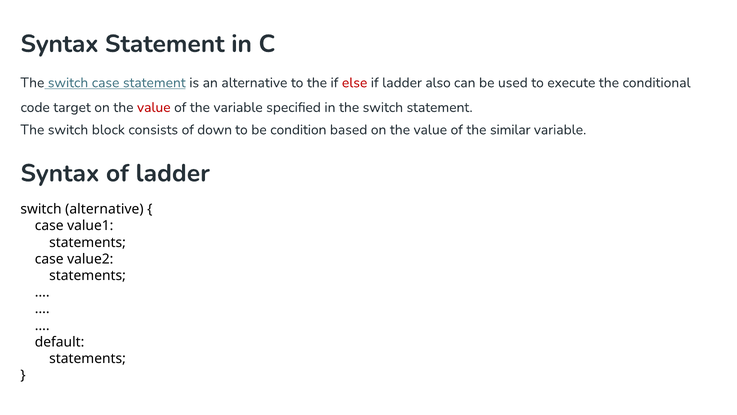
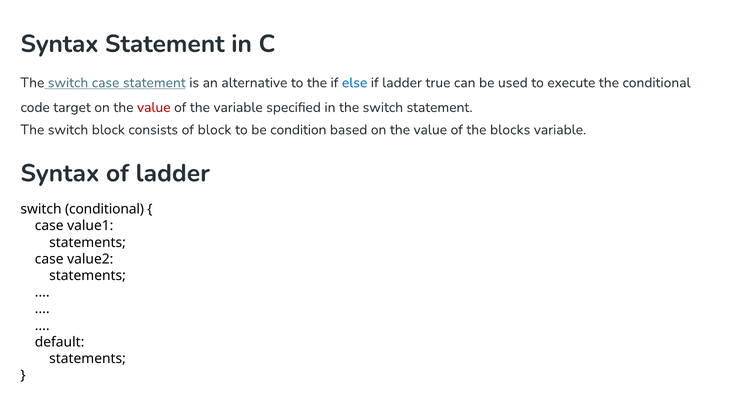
else colour: red -> blue
also: also -> true
of down: down -> block
similar: similar -> blocks
switch alternative: alternative -> conditional
